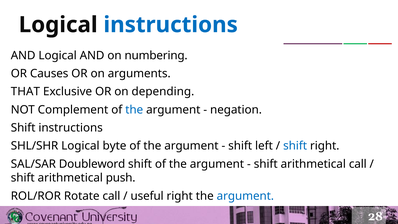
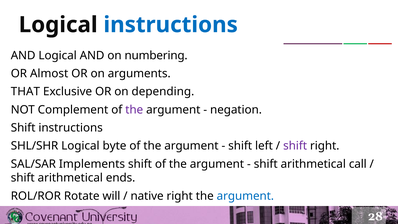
Causes: Causes -> Almost
the at (134, 110) colour: blue -> purple
shift at (295, 146) colour: blue -> purple
Doubleword: Doubleword -> Implements
push: push -> ends
Rotate call: call -> will
useful: useful -> native
